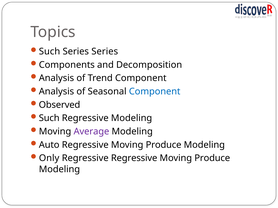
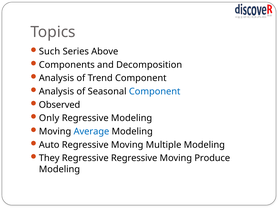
Series Series: Series -> Above
Such at (49, 118): Such -> Only
Average colour: purple -> blue
Auto Regressive Moving Produce: Produce -> Multiple
Only: Only -> They
